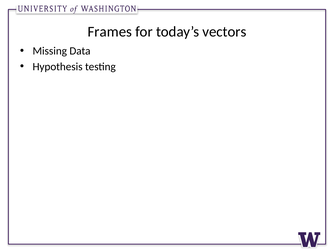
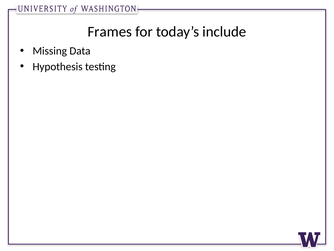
vectors: vectors -> include
